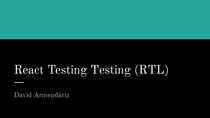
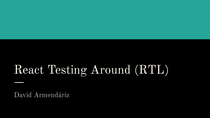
Testing Testing: Testing -> Around
